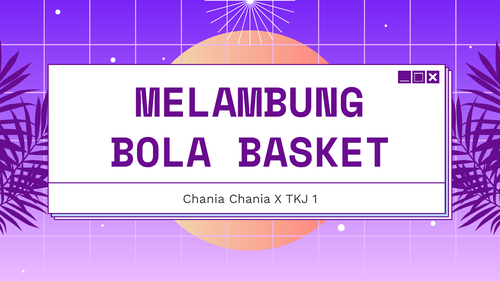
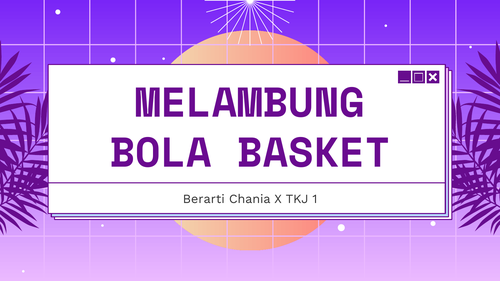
Chania at (204, 199): Chania -> Berarti
